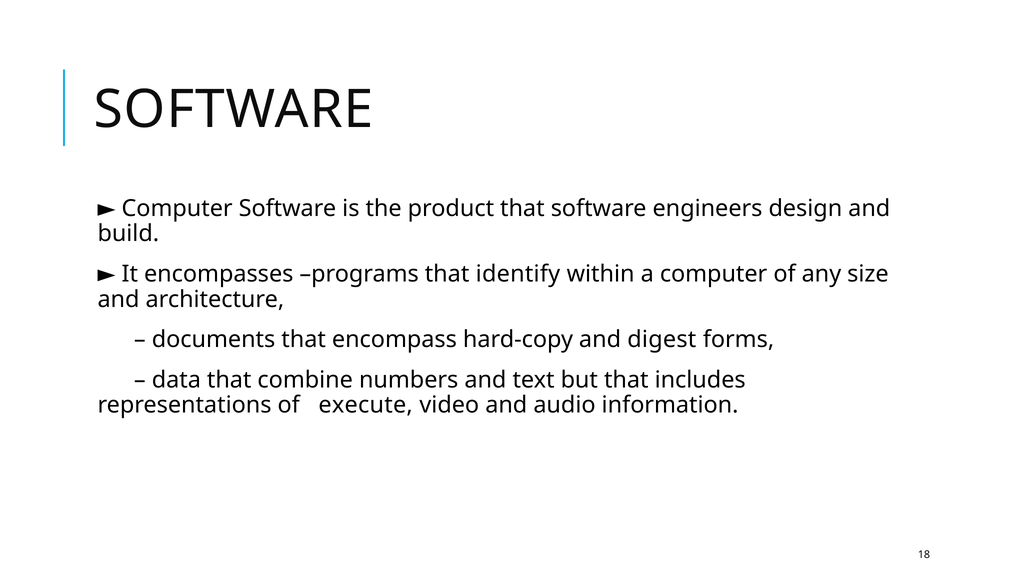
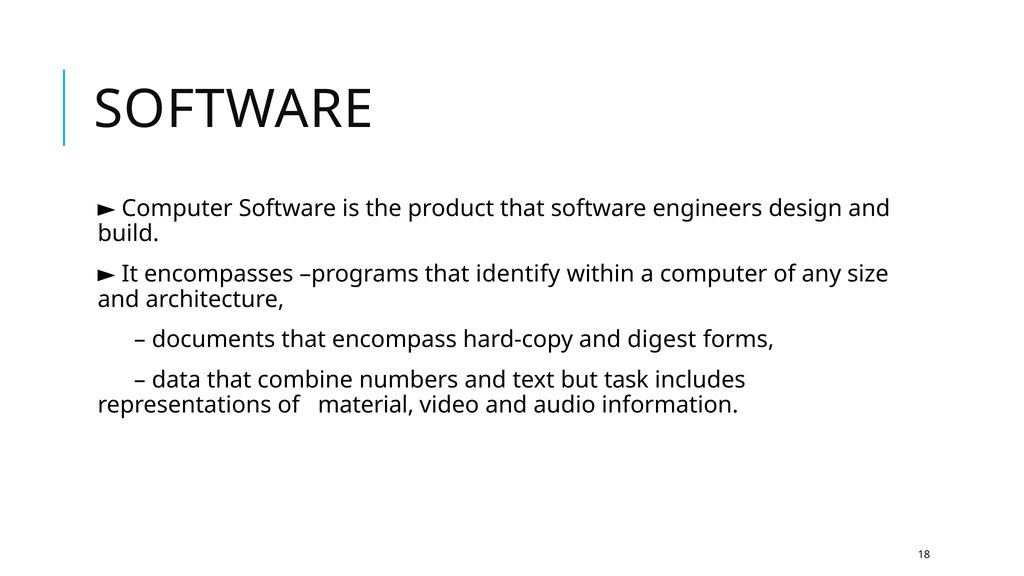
but that: that -> task
execute: execute -> material
